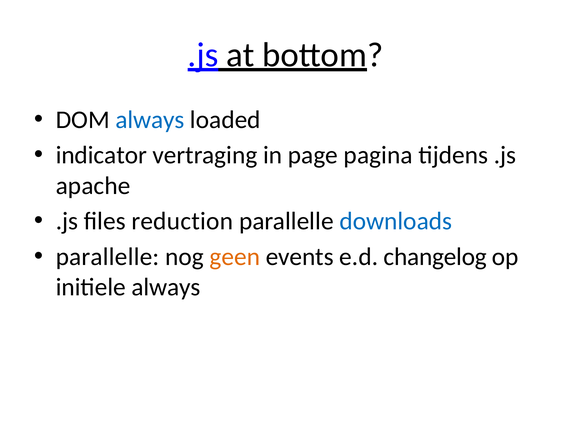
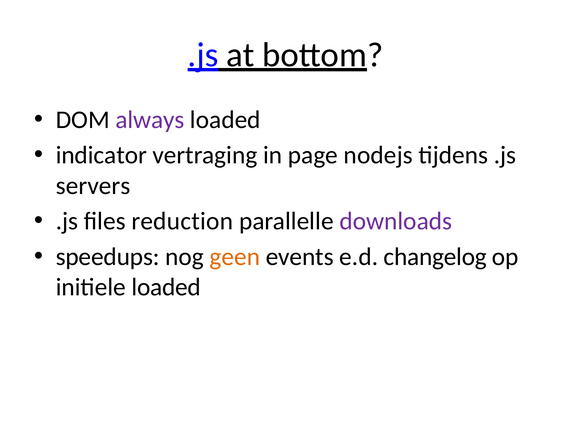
always at (150, 120) colour: blue -> purple
pagina: pagina -> nodejs
apache: apache -> servers
downloads colour: blue -> purple
parallelle at (107, 257): parallelle -> speedups
initiele always: always -> loaded
